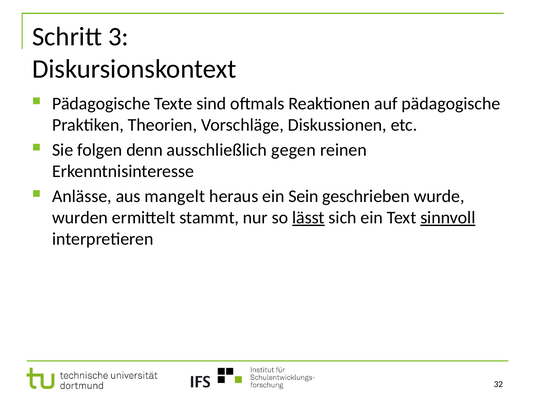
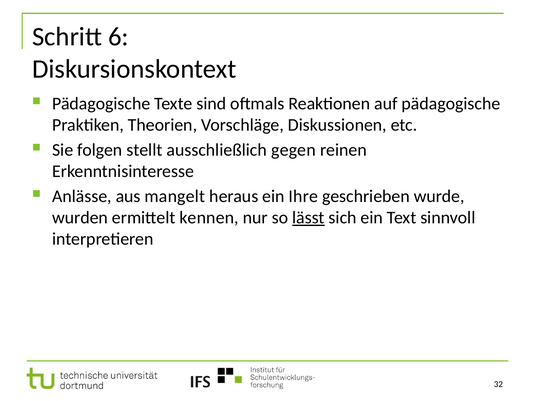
3: 3 -> 6
denn: denn -> stellt
Sein: Sein -> Ihre
stammt: stammt -> kennen
sinnvoll underline: present -> none
